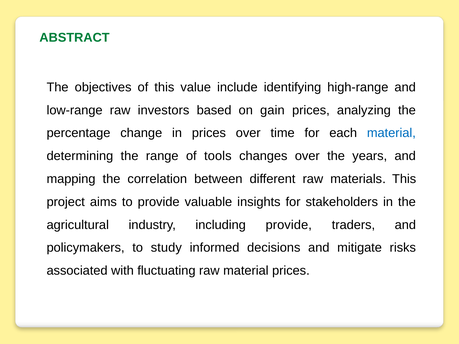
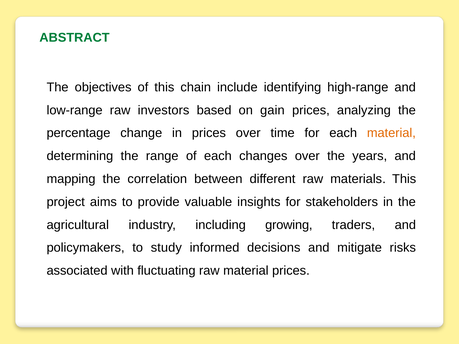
value: value -> chain
material at (391, 133) colour: blue -> orange
of tools: tools -> each
including provide: provide -> growing
